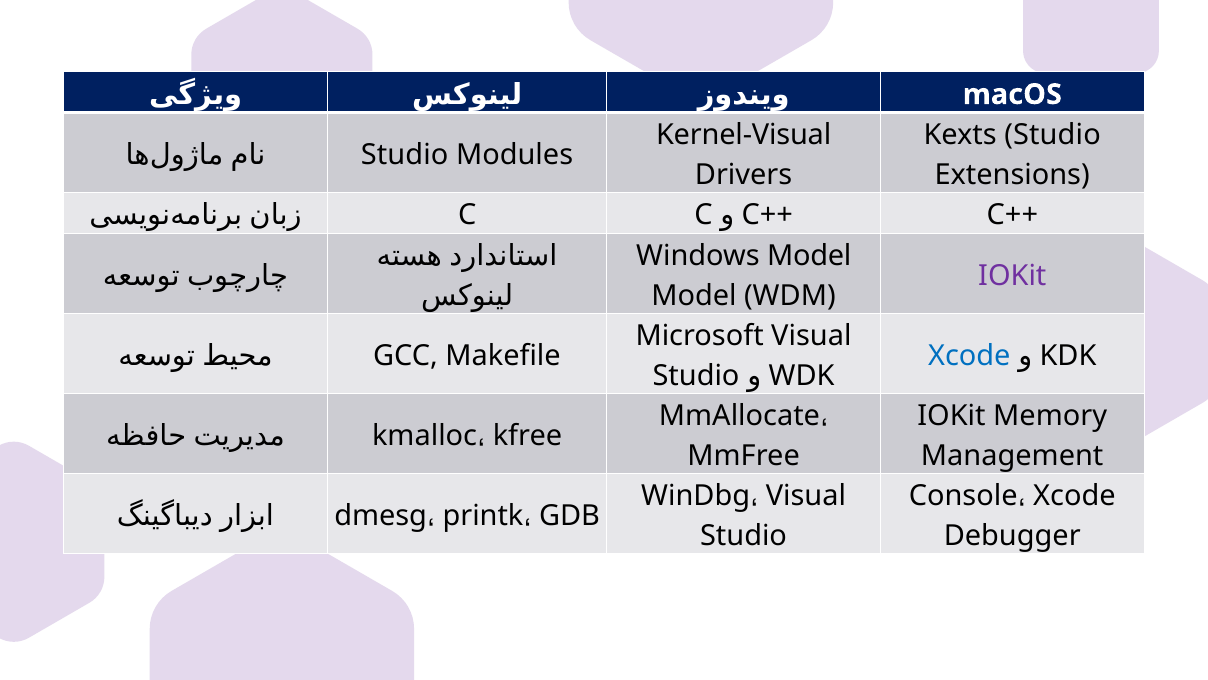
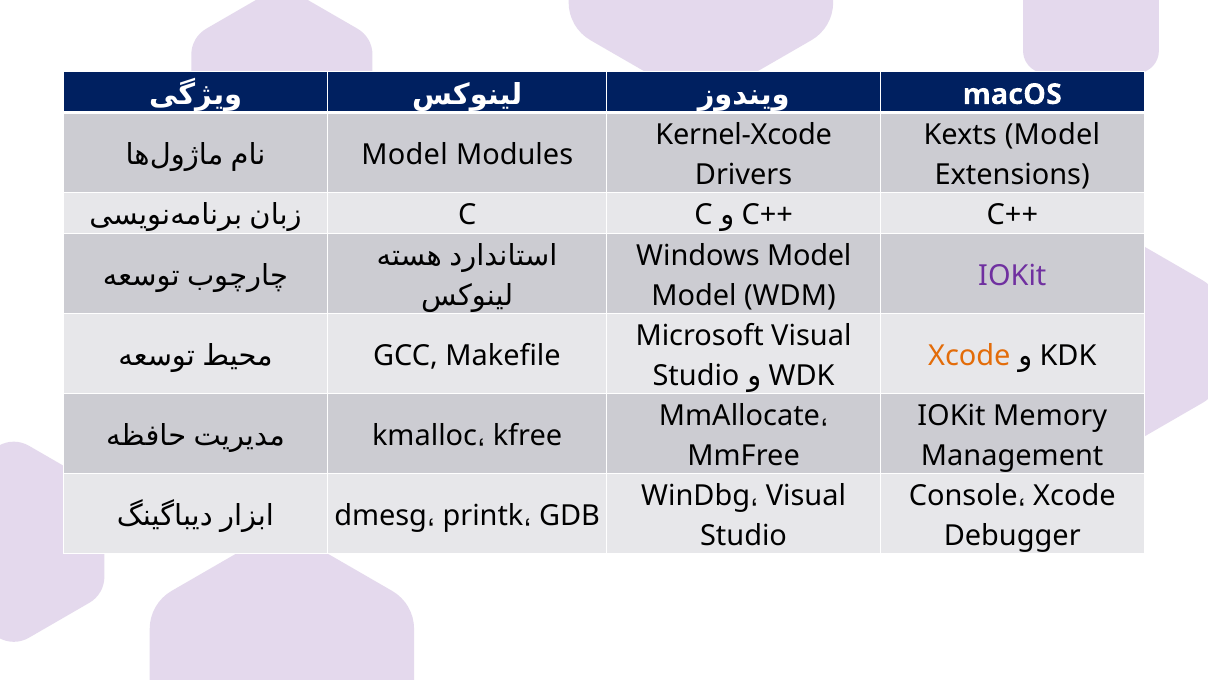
Kernel-Visual: Kernel-Visual -> Kernel-Xcode
Kexts Studio: Studio -> Model
Studio at (405, 155): Studio -> Model
Xcode at (969, 356) colour: blue -> orange
